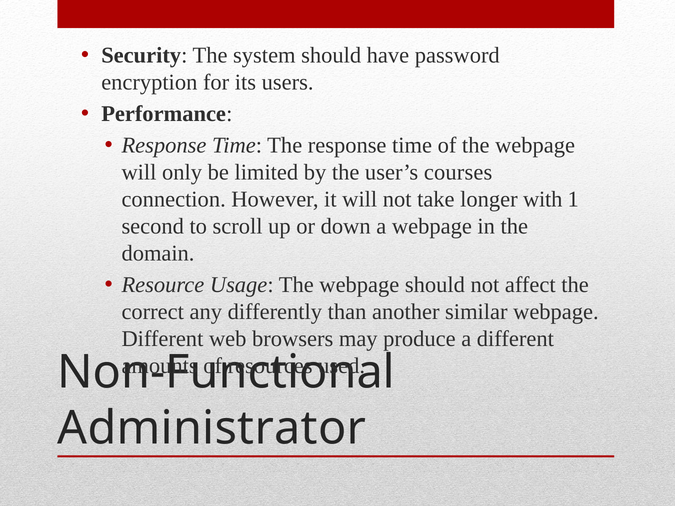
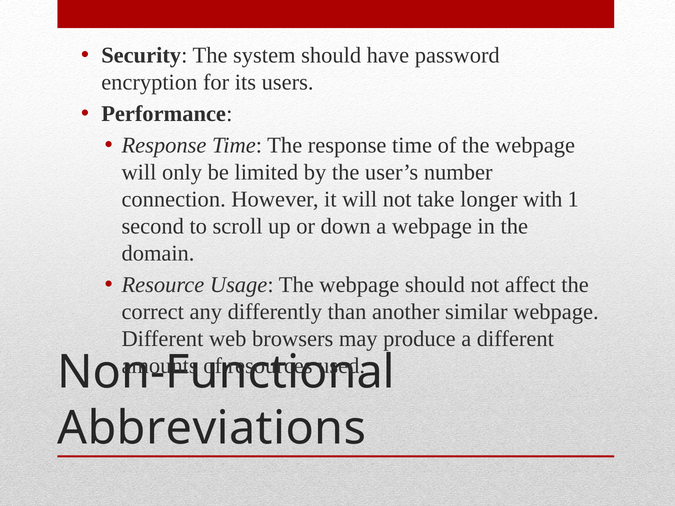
courses: courses -> number
Administrator: Administrator -> Abbreviations
